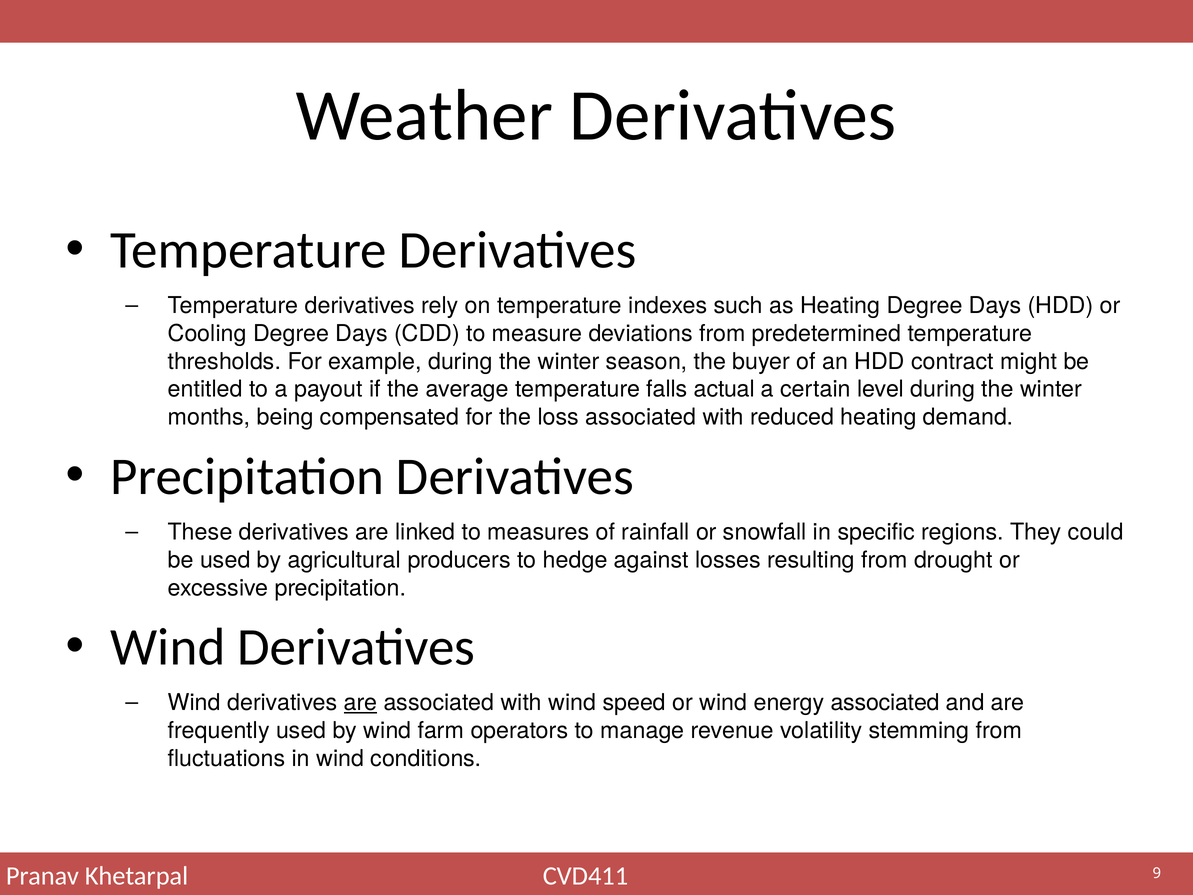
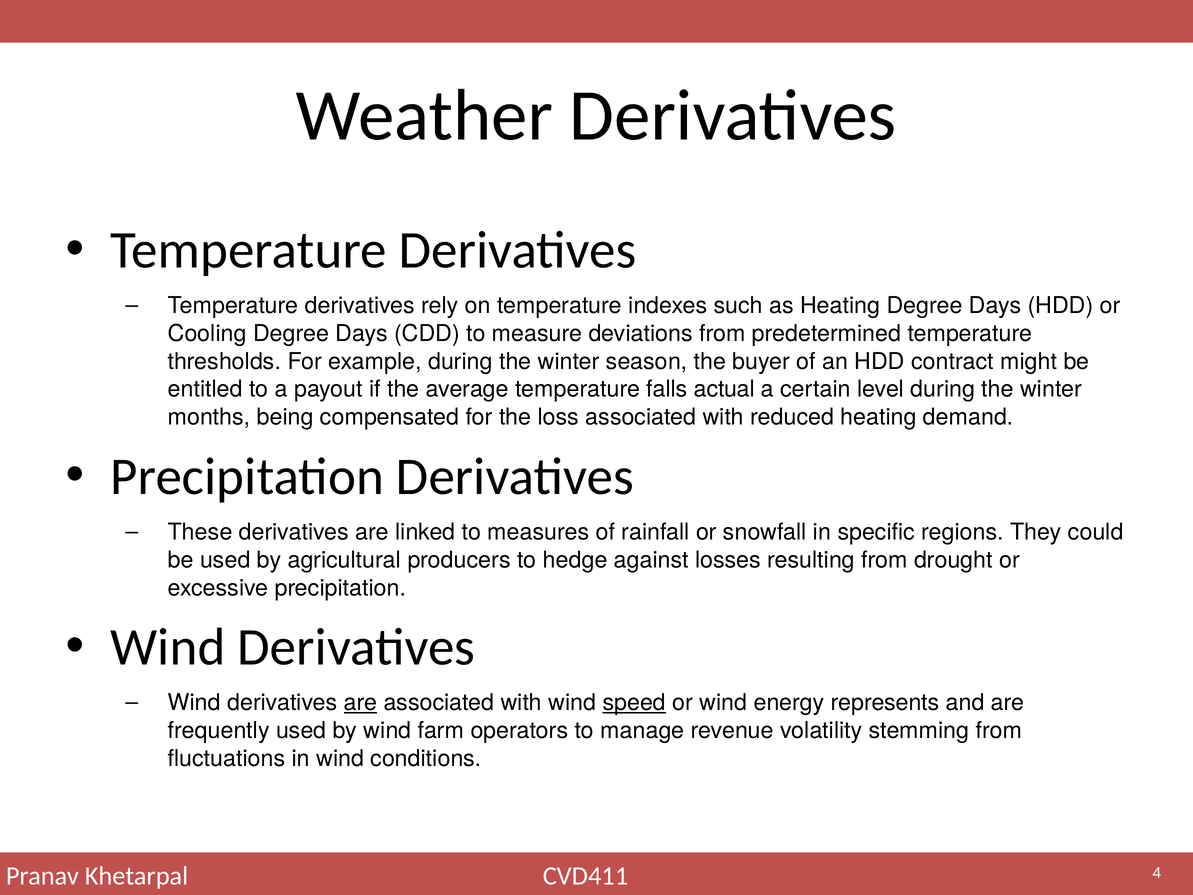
speed underline: none -> present
energy associated: associated -> represents
9: 9 -> 4
